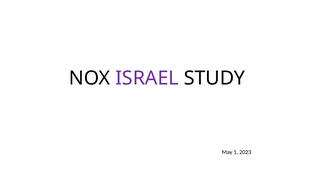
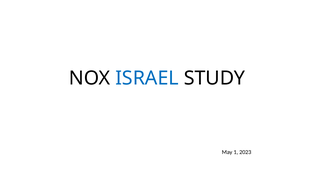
ISRAEL colour: purple -> blue
